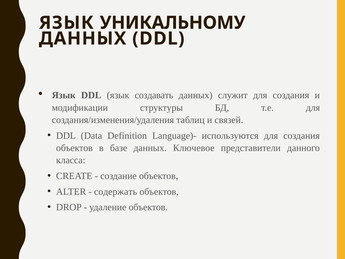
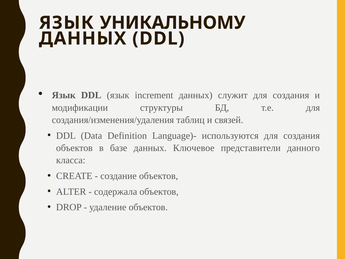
создавать: создавать -> increment
содержать: содержать -> содержала
